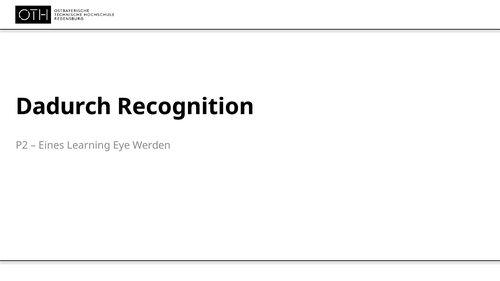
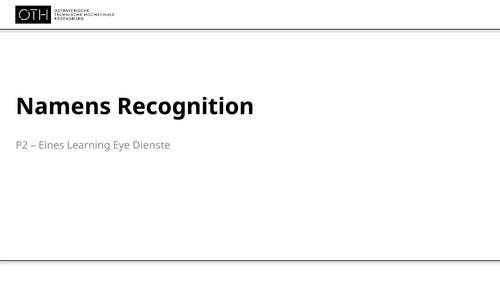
Dadurch: Dadurch -> Namens
Werden: Werden -> Dienste
